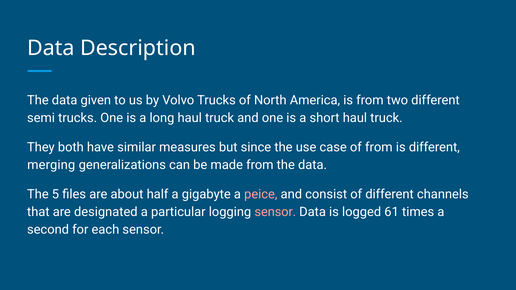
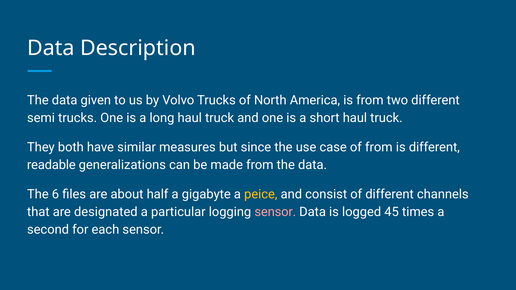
merging: merging -> readable
5: 5 -> 6
peice colour: pink -> yellow
61: 61 -> 45
